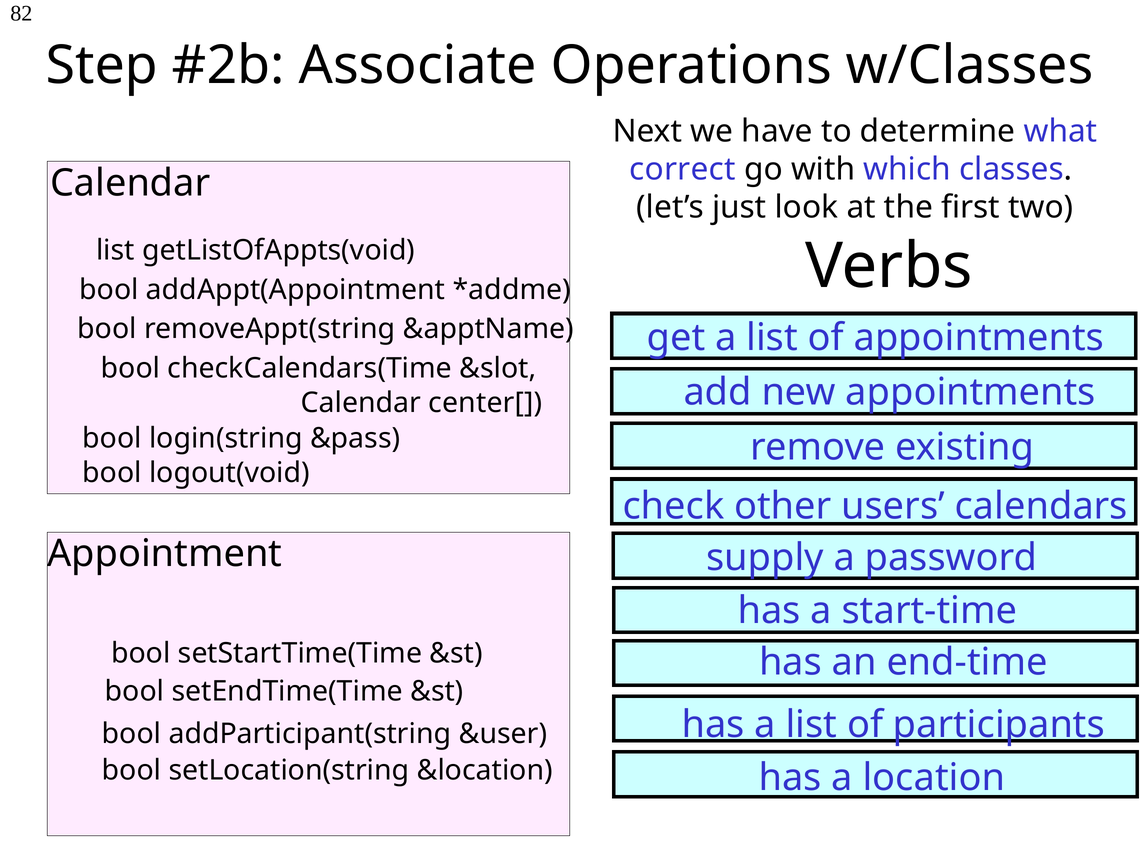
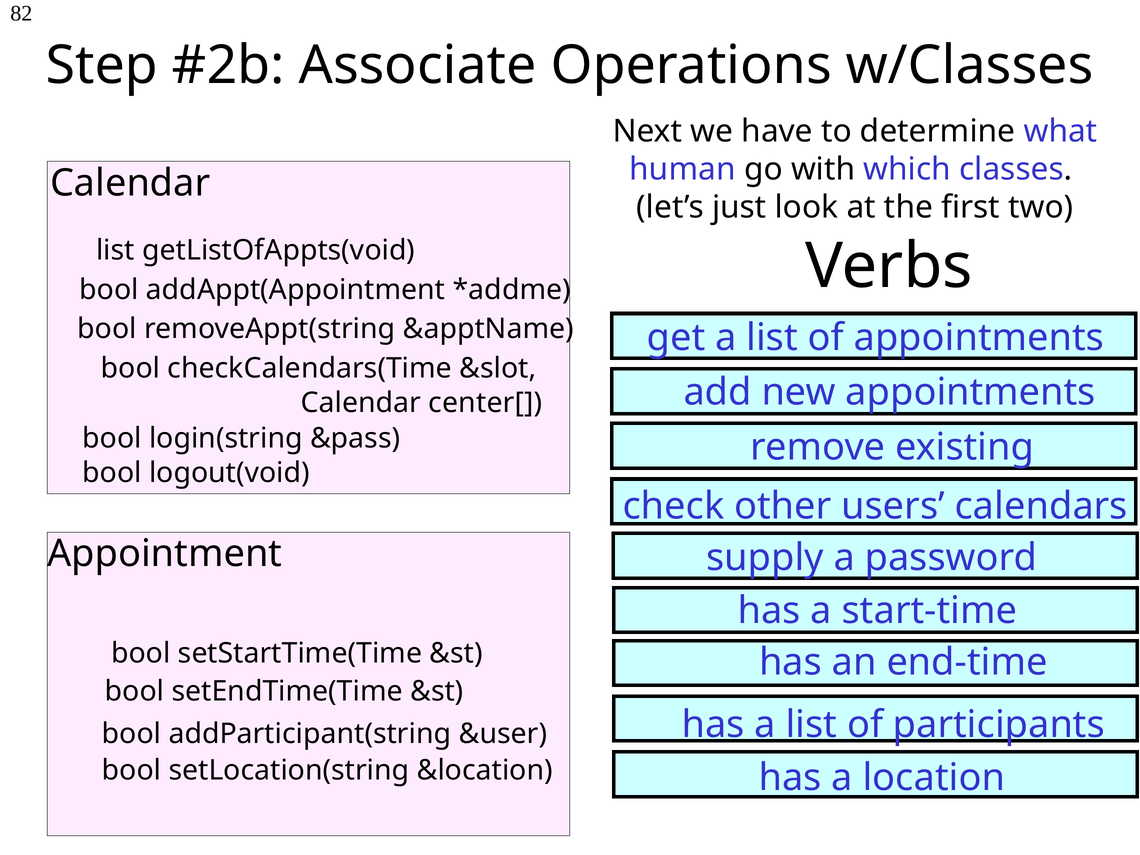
correct: correct -> human
